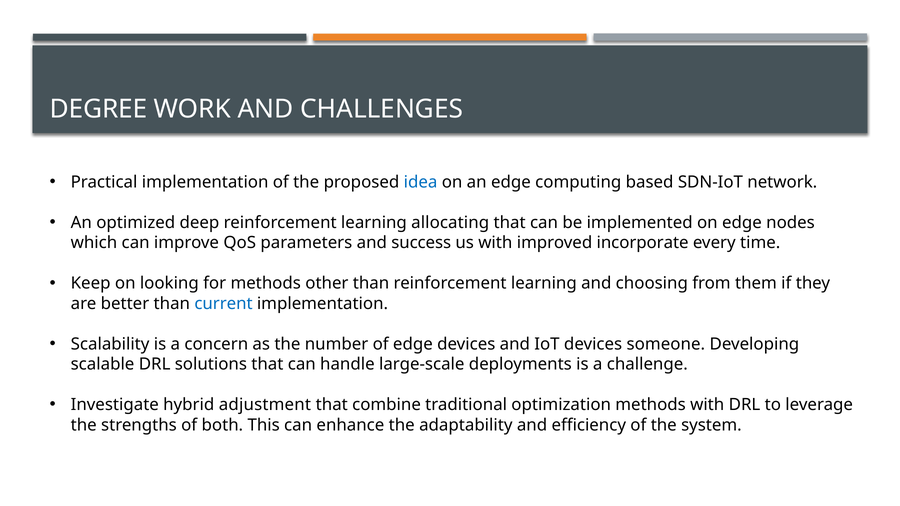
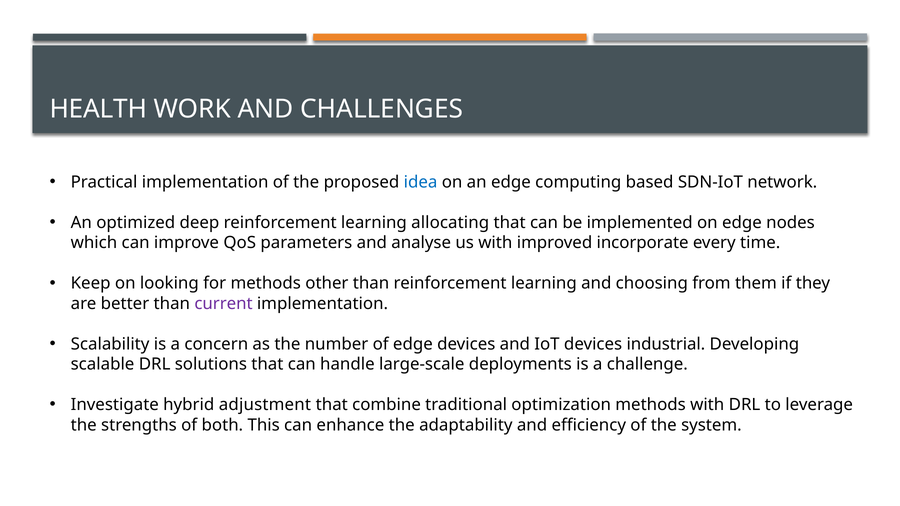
DEGREE: DEGREE -> HEALTH
success: success -> analyse
current colour: blue -> purple
someone: someone -> industrial
